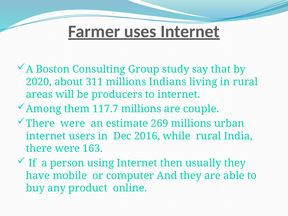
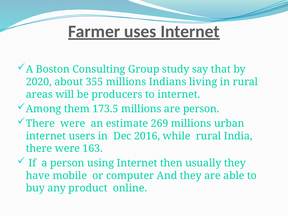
311: 311 -> 355
117.7: 117.7 -> 173.5
are couple: couple -> person
